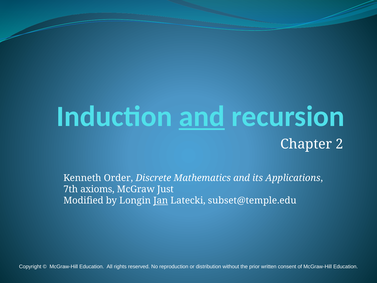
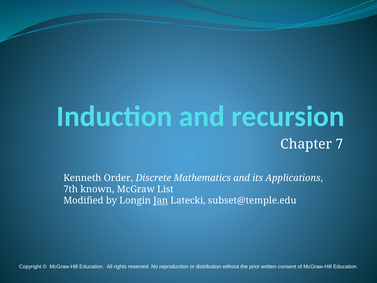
and at (202, 116) underline: present -> none
2: 2 -> 7
axioms: axioms -> known
Just: Just -> List
